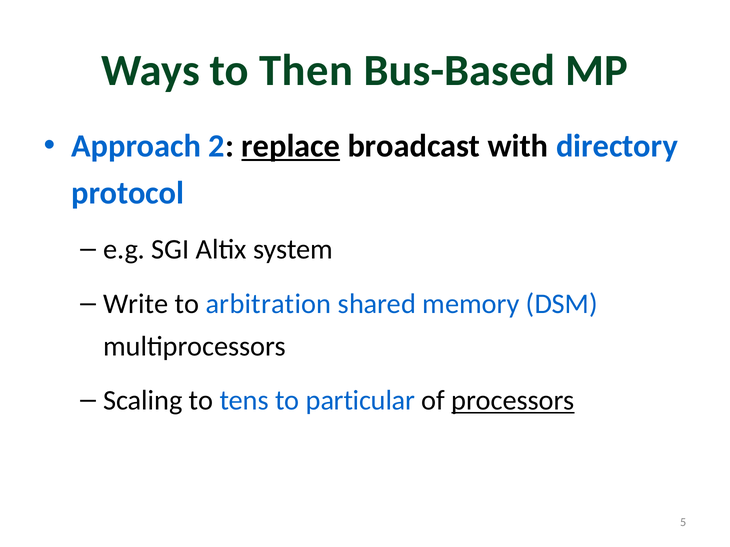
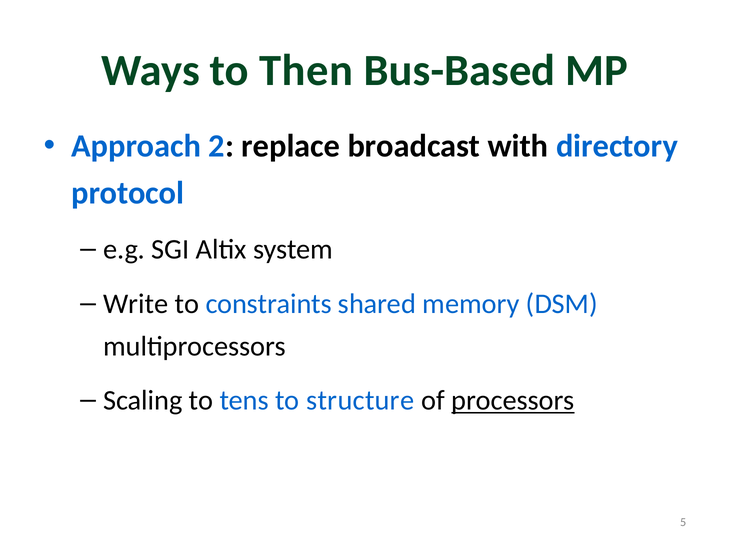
replace underline: present -> none
arbitration: arbitration -> constraints
particular: particular -> structure
